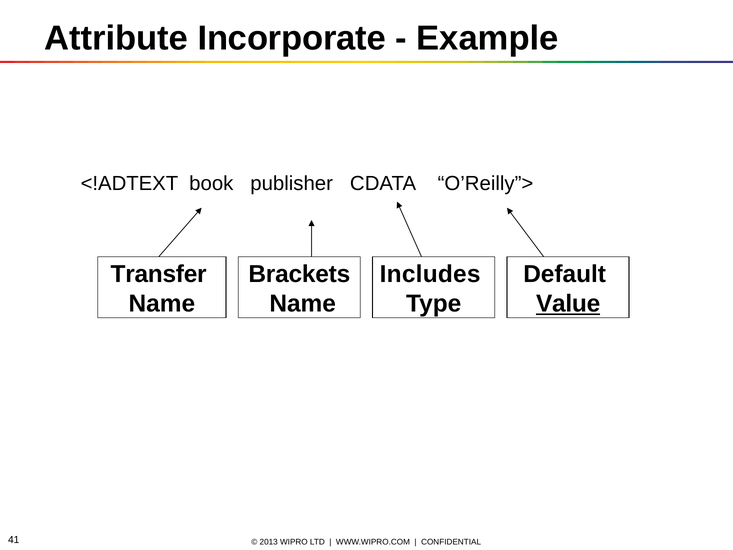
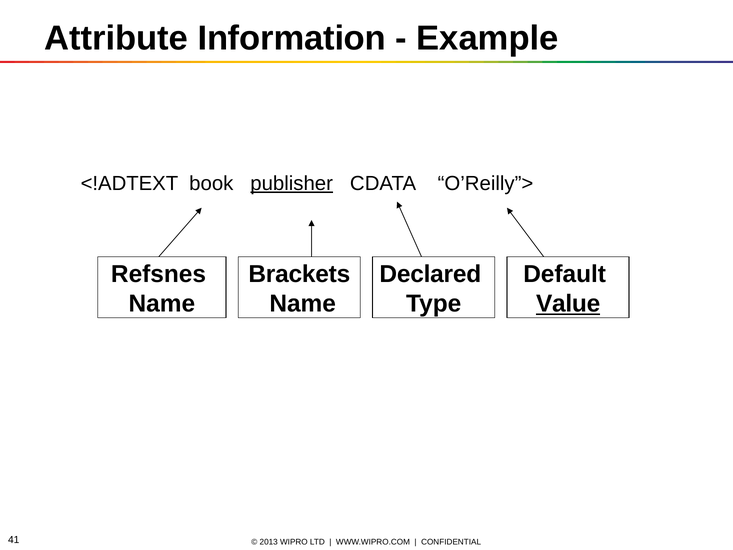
Incorporate: Incorporate -> Information
publisher underline: none -> present
Transfer: Transfer -> Refsnes
Includes: Includes -> Declared
